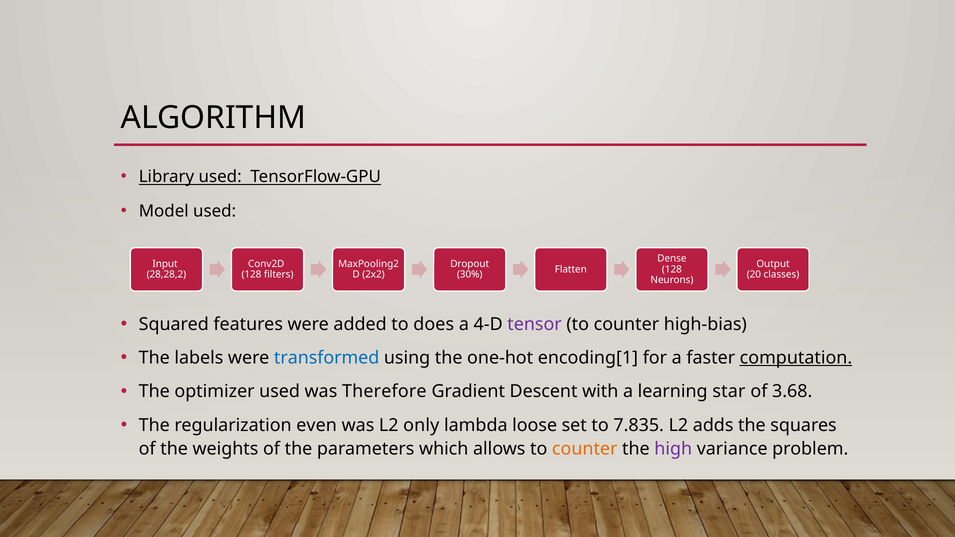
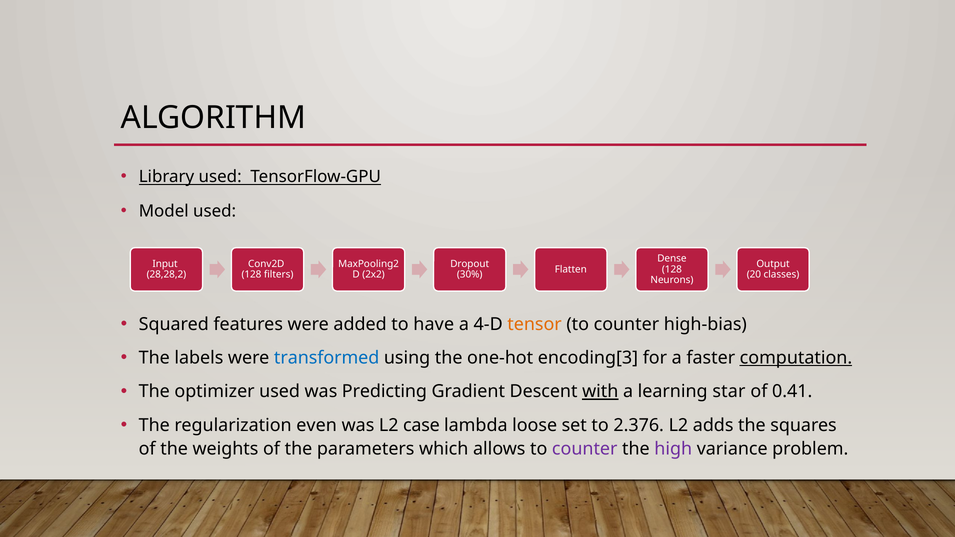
does: does -> have
tensor colour: purple -> orange
encoding[1: encoding[1 -> encoding[3
Therefore: Therefore -> Predicting
with underline: none -> present
3.68: 3.68 -> 0.41
only: only -> case
7.835: 7.835 -> 2.376
counter at (585, 449) colour: orange -> purple
